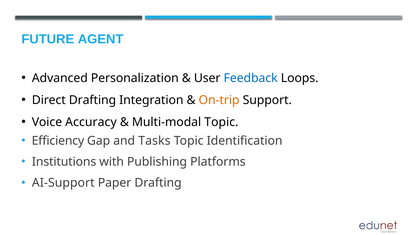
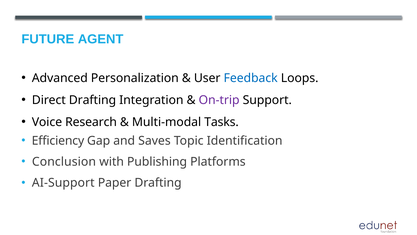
On-trip colour: orange -> purple
Accuracy: Accuracy -> Research
Multi-modal Topic: Topic -> Tasks
Tasks: Tasks -> Saves
Institutions: Institutions -> Conclusion
